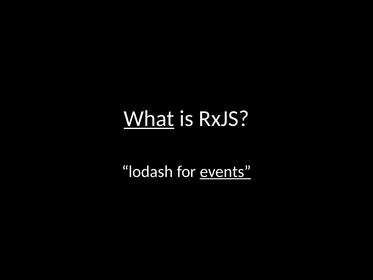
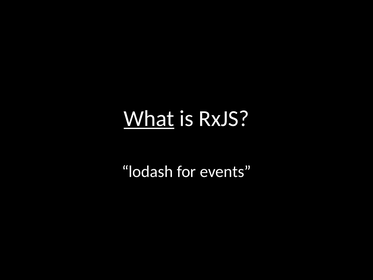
events underline: present -> none
